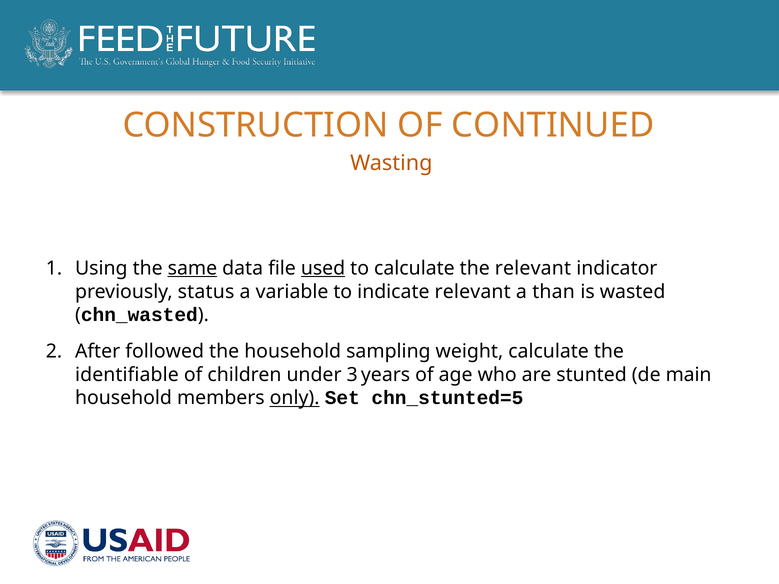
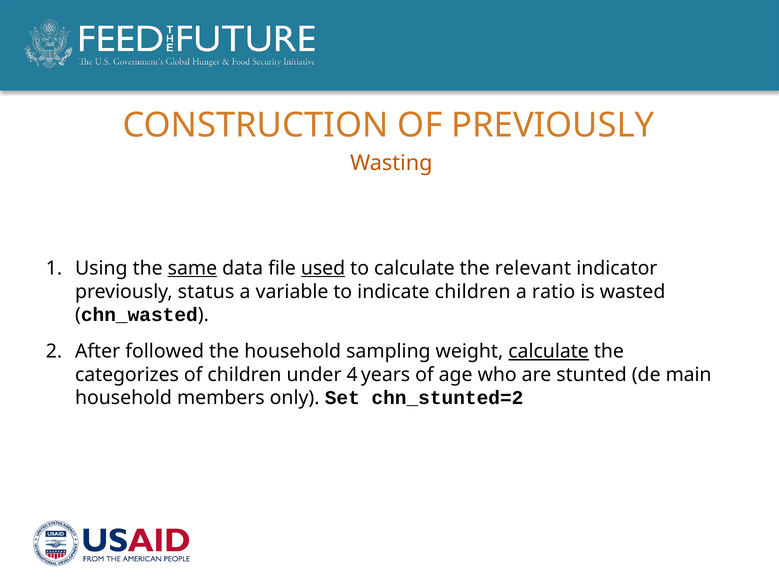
OF CONTINUED: CONTINUED -> PREVIOUSLY
indicate relevant: relevant -> children
than: than -> ratio
calculate at (549, 351) underline: none -> present
identifiable: identifiable -> categorizes
3: 3 -> 4
only underline: present -> none
chn_stunted=5: chn_stunted=5 -> chn_stunted=2
